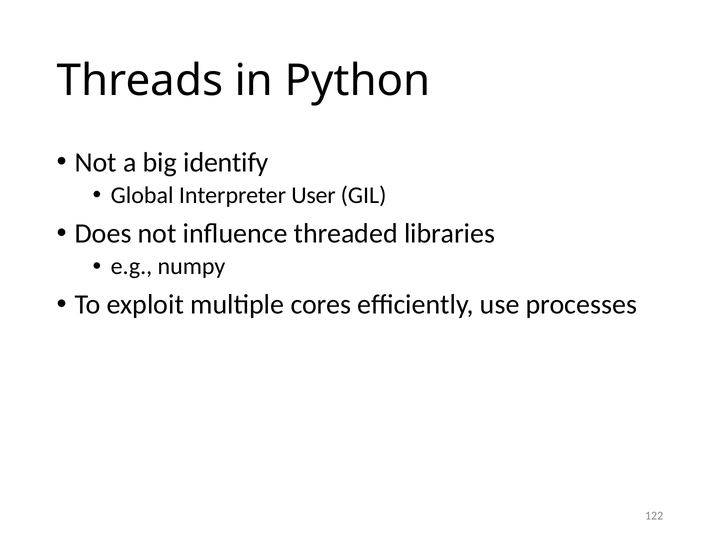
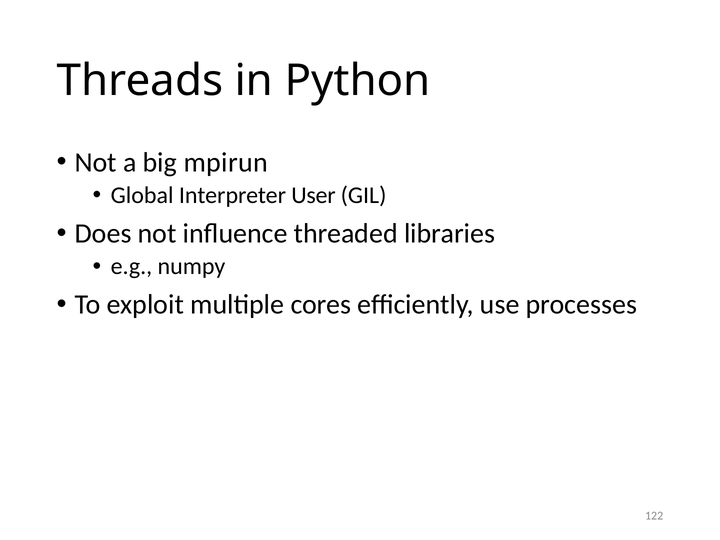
identify: identify -> mpirun
